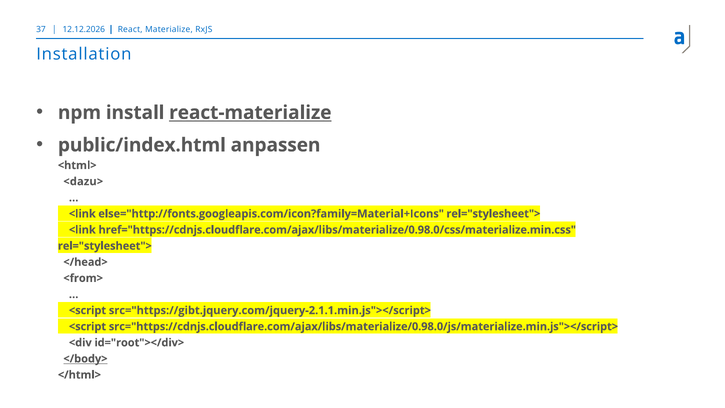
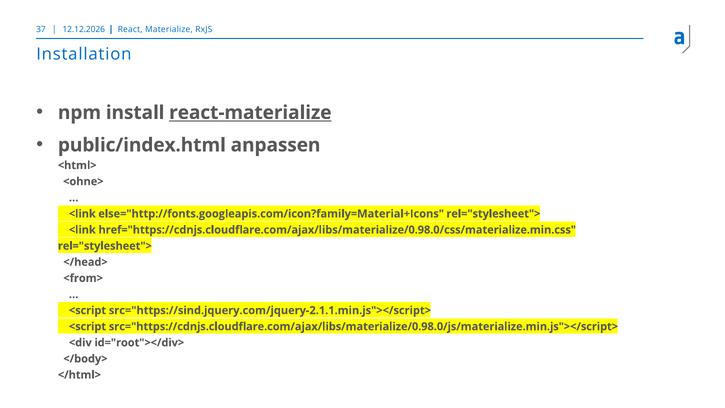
<dazu>: <dazu> -> <ohne>
src="https://gibt.jquery.com/jquery-2.1.1.min.js"></script>: src="https://gibt.jquery.com/jquery-2.1.1.min.js"></script> -> src="https://sind.jquery.com/jquery-2.1.1.min.js"></script>
</body> underline: present -> none
